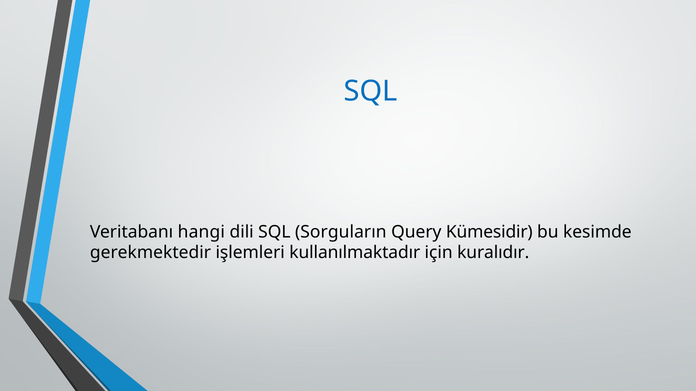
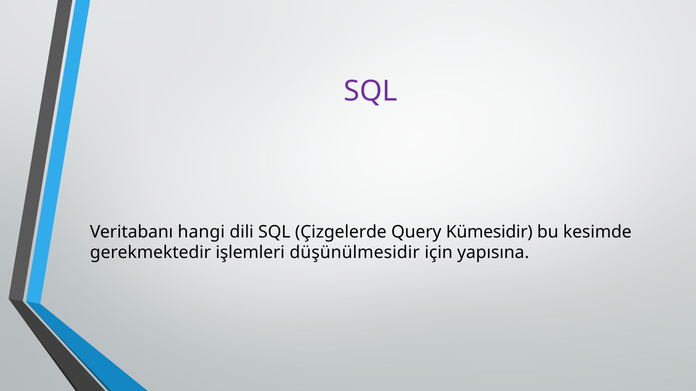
SQL at (371, 91) colour: blue -> purple
Sorguların: Sorguların -> Çizgelerde
kullanılmaktadır: kullanılmaktadır -> düşünülmesidir
kuralıdır: kuralıdır -> yapısına
